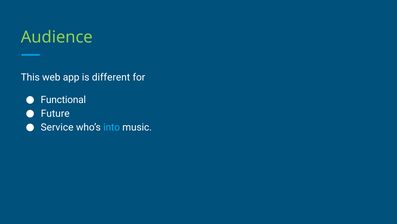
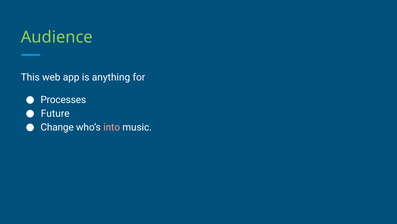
different: different -> anything
Functional: Functional -> Processes
Service: Service -> Change
into colour: light blue -> pink
